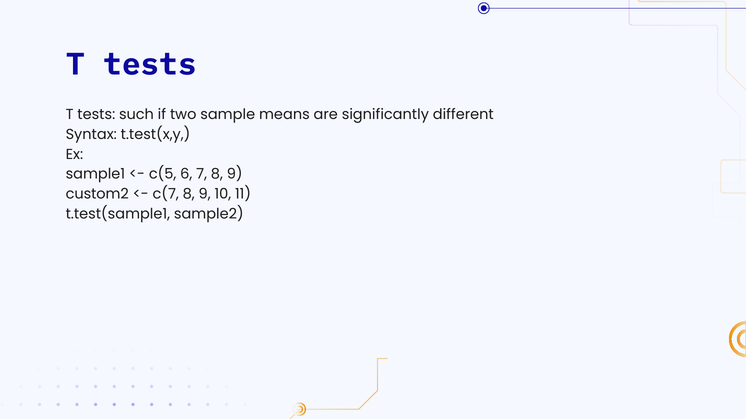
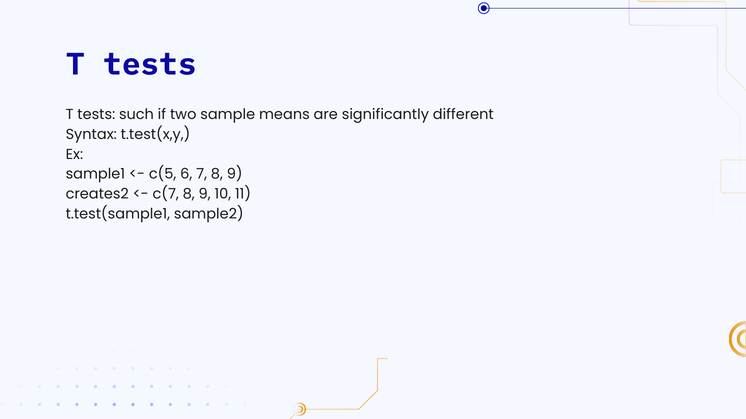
custom2: custom2 -> creates2
